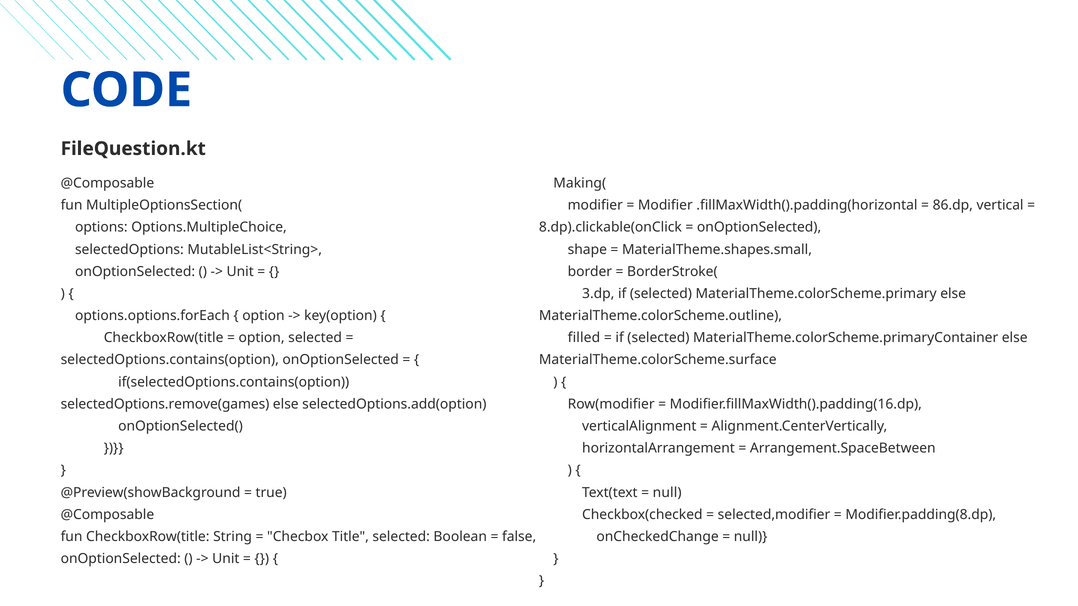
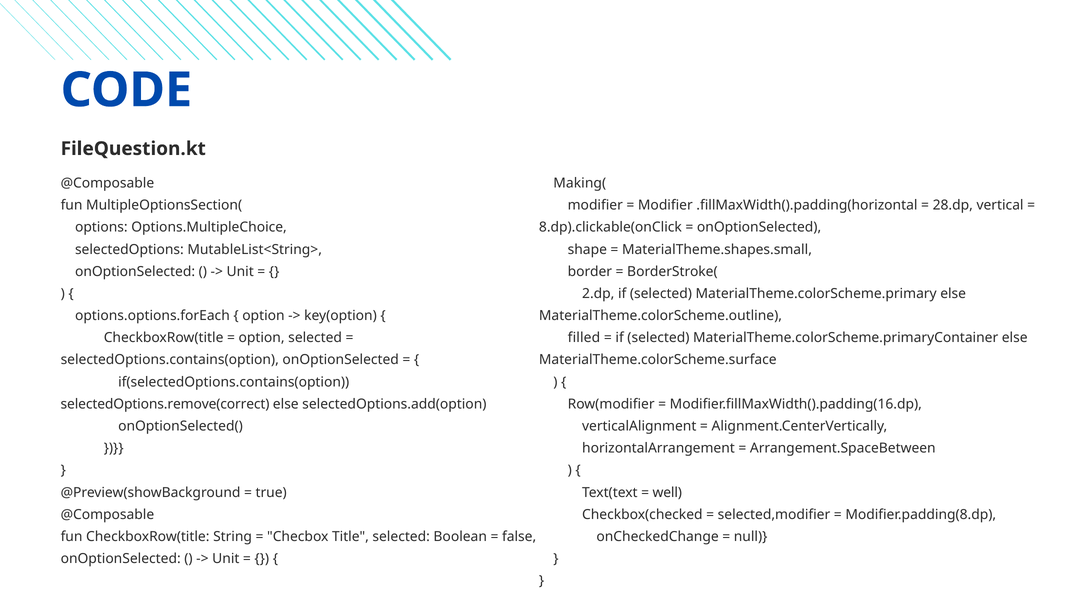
86.dp: 86.dp -> 28.dp
3.dp: 3.dp -> 2.dp
selectedOptions.remove(games: selectedOptions.remove(games -> selectedOptions.remove(correct
null at (667, 493): null -> well
